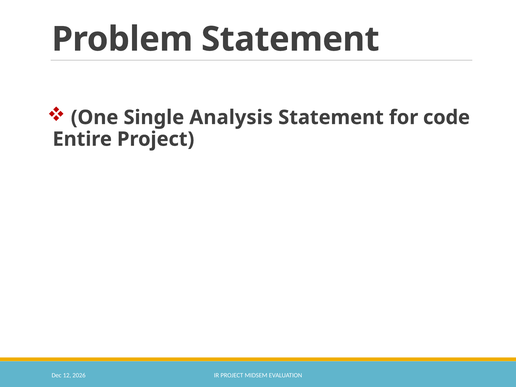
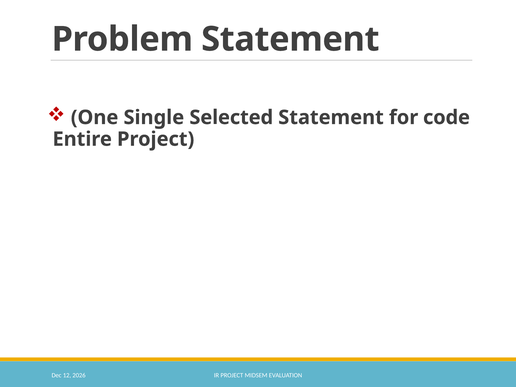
Analysis: Analysis -> Selected
